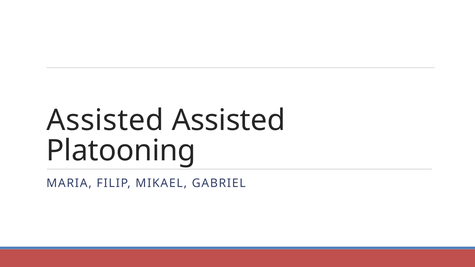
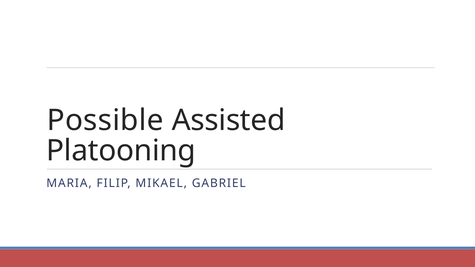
Assisted at (105, 121): Assisted -> Possible
